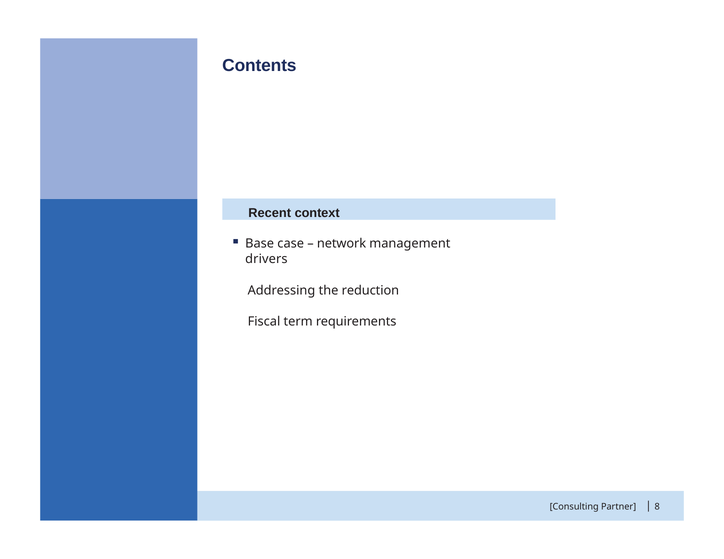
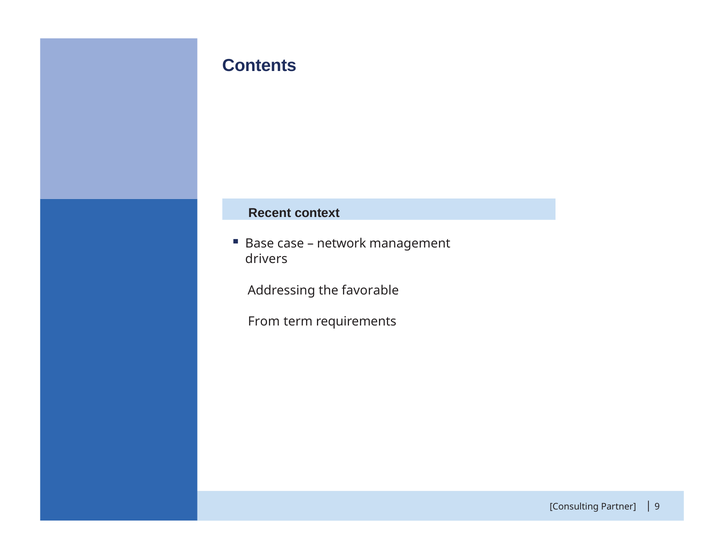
reduction: reduction -> favorable
Fiscal: Fiscal -> From
8: 8 -> 9
